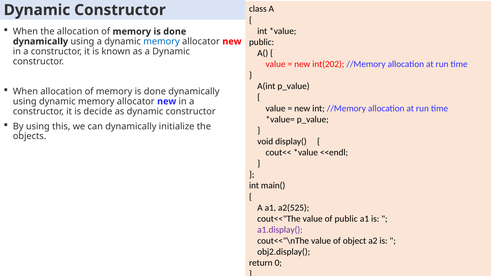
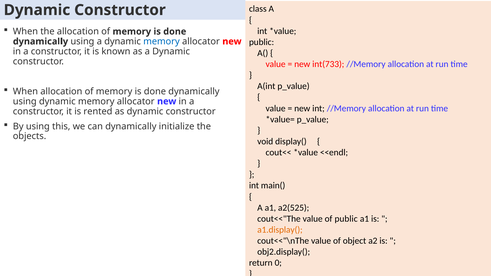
int(202: int(202 -> int(733
decide: decide -> rented
a1.display( colour: purple -> orange
